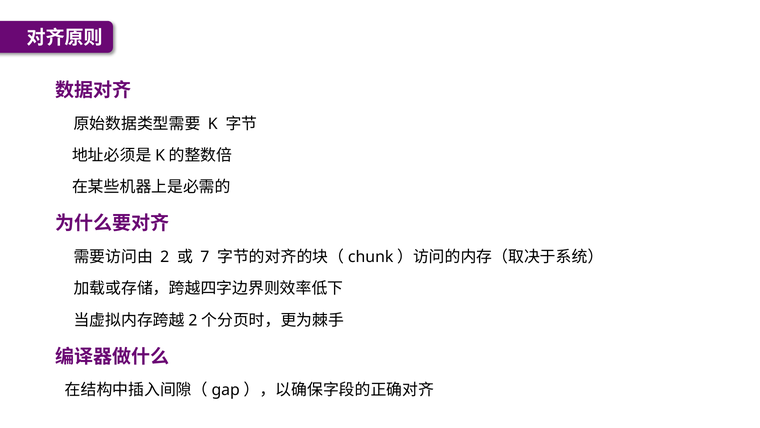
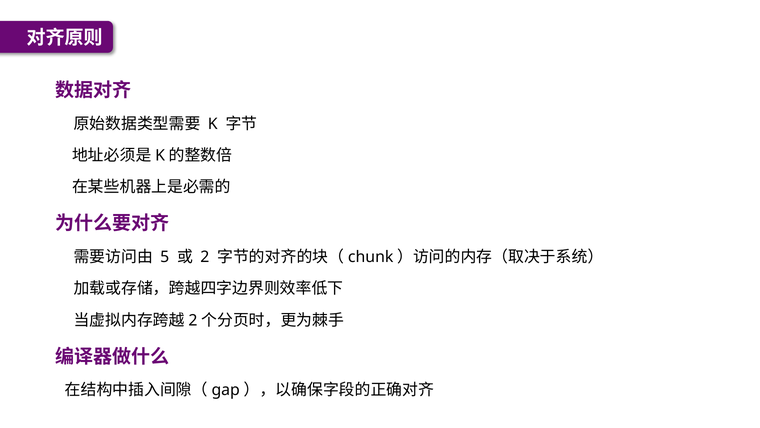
2 at (165, 257): 2 -> 5
7 at (205, 257): 7 -> 2
